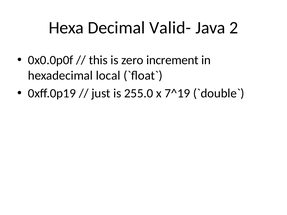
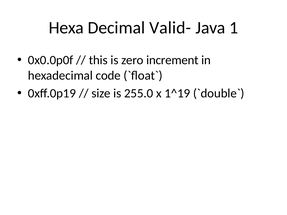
2: 2 -> 1
local: local -> code
just: just -> size
7^19: 7^19 -> 1^19
